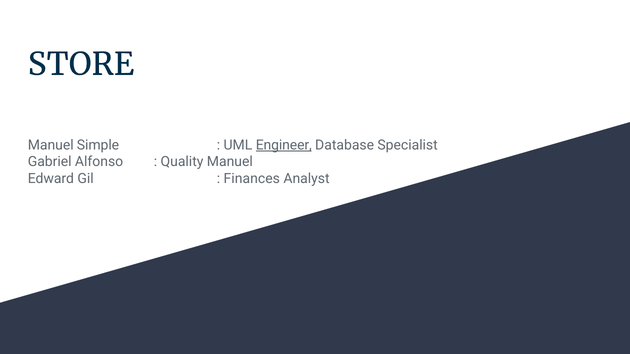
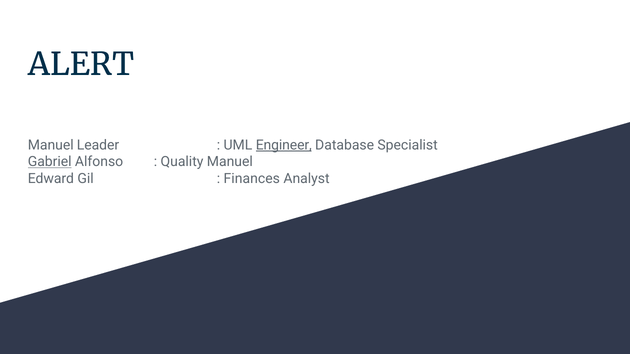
STORE: STORE -> ALERT
Simple: Simple -> Leader
Gabriel underline: none -> present
